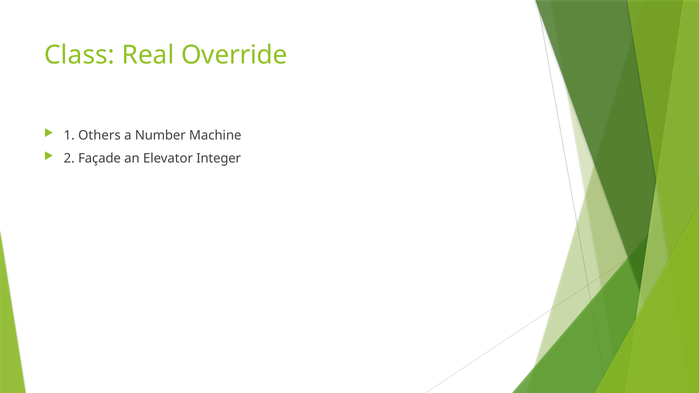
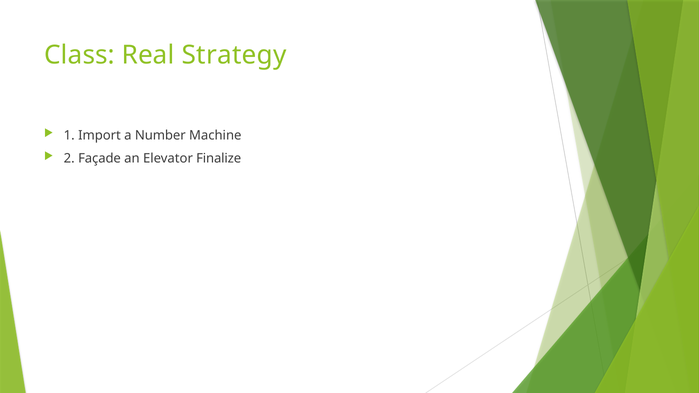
Override: Override -> Strategy
Others: Others -> Import
Integer: Integer -> Finalize
